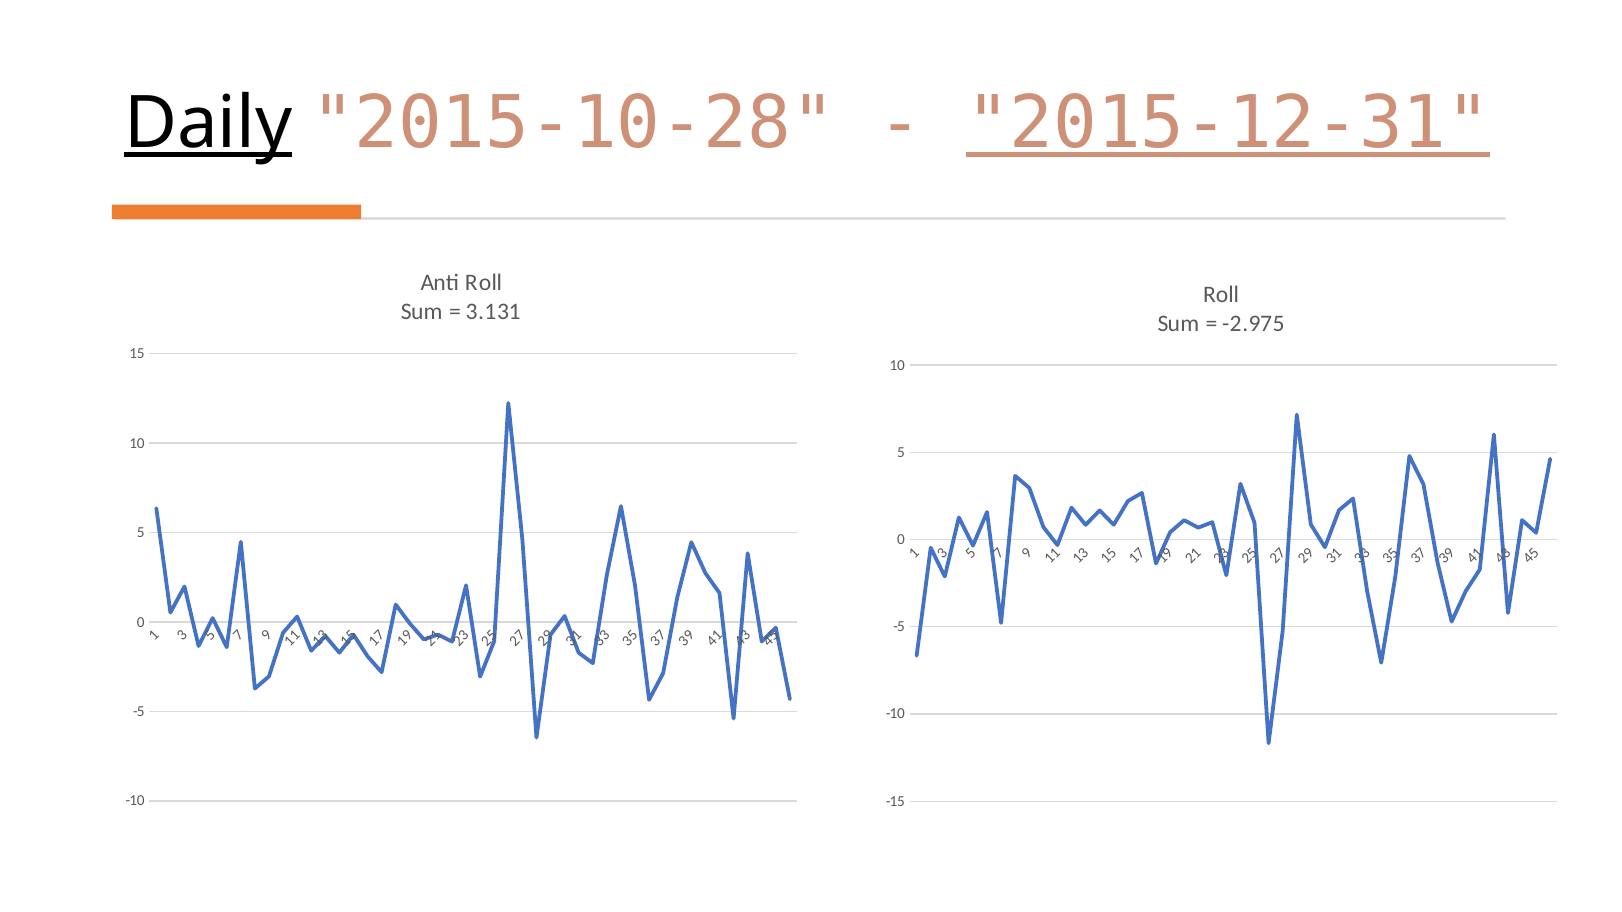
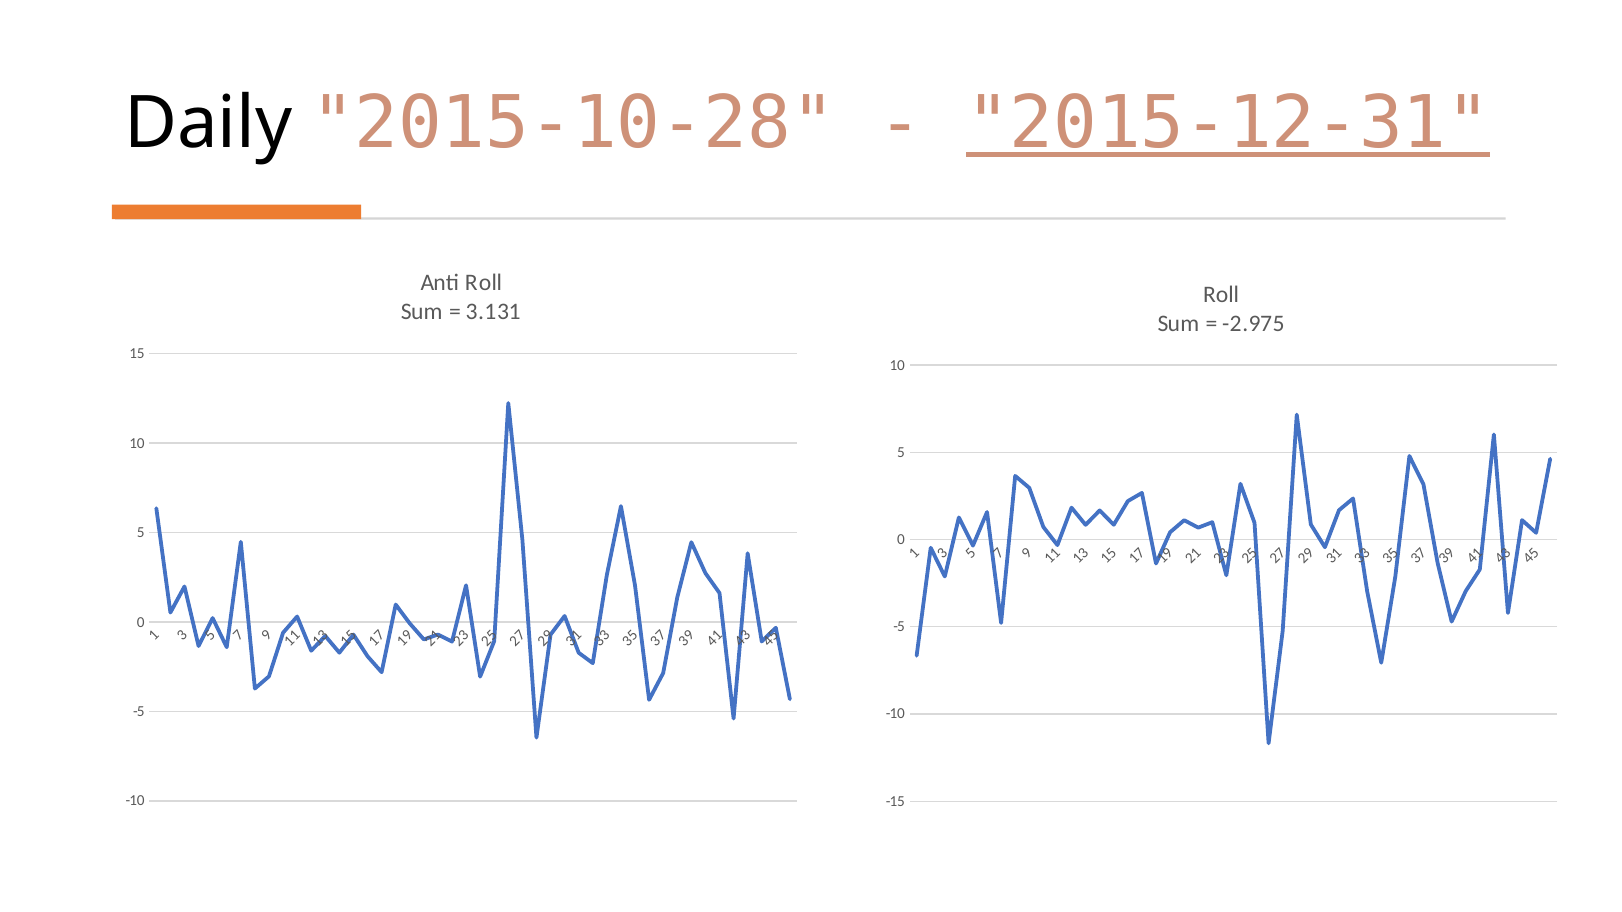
Daily underline: present -> none
